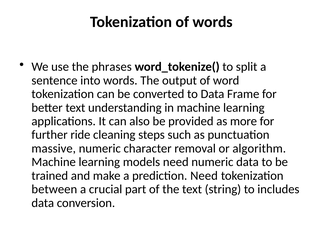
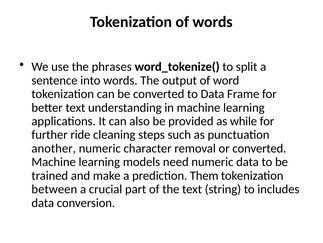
more: more -> while
massive: massive -> another
or algorithm: algorithm -> converted
prediction Need: Need -> Them
